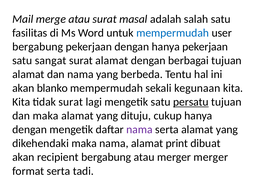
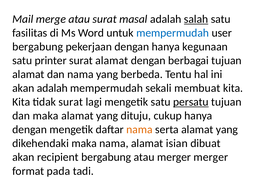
salah underline: none -> present
hanya pekerjaan: pekerjaan -> kegunaan
sangat: sangat -> printer
akan blanko: blanko -> adalah
kegunaan: kegunaan -> membuat
nama at (139, 130) colour: purple -> orange
print: print -> isian
format serta: serta -> pada
